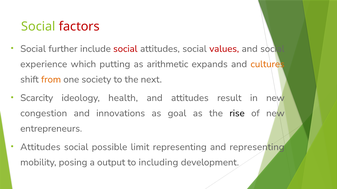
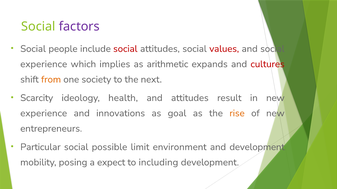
factors colour: red -> purple
further: further -> people
putting: putting -> implies
cultures colour: orange -> red
congestion at (44, 114): congestion -> experience
rise colour: black -> orange
Attitudes at (40, 147): Attitudes -> Particular
limit representing: representing -> environment
and representing: representing -> development
output: output -> expect
